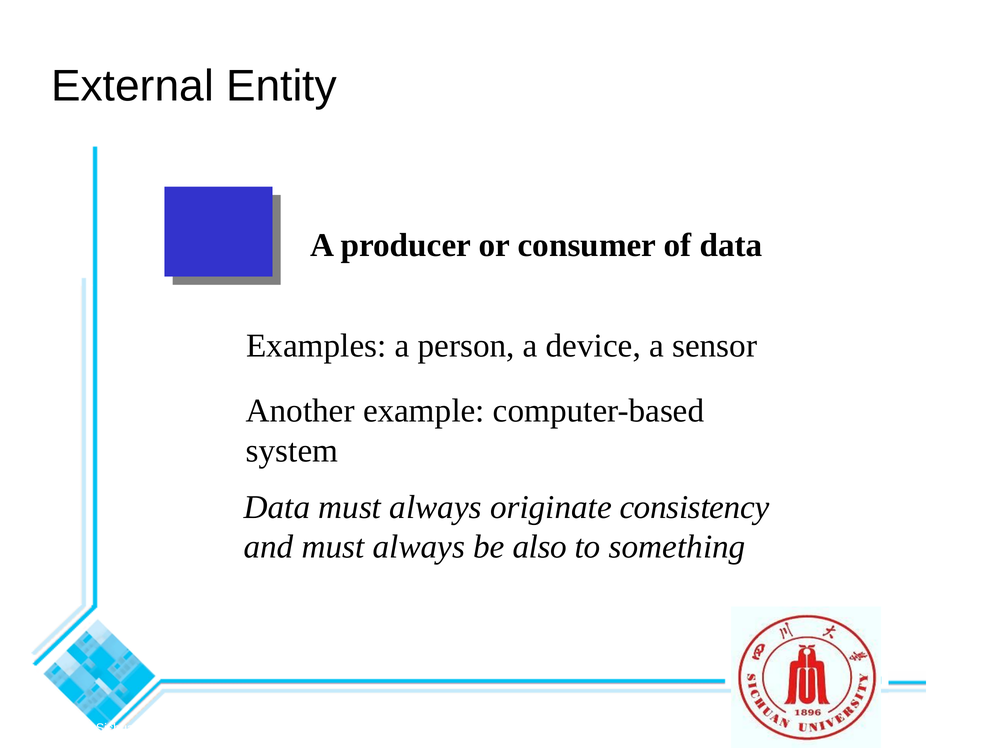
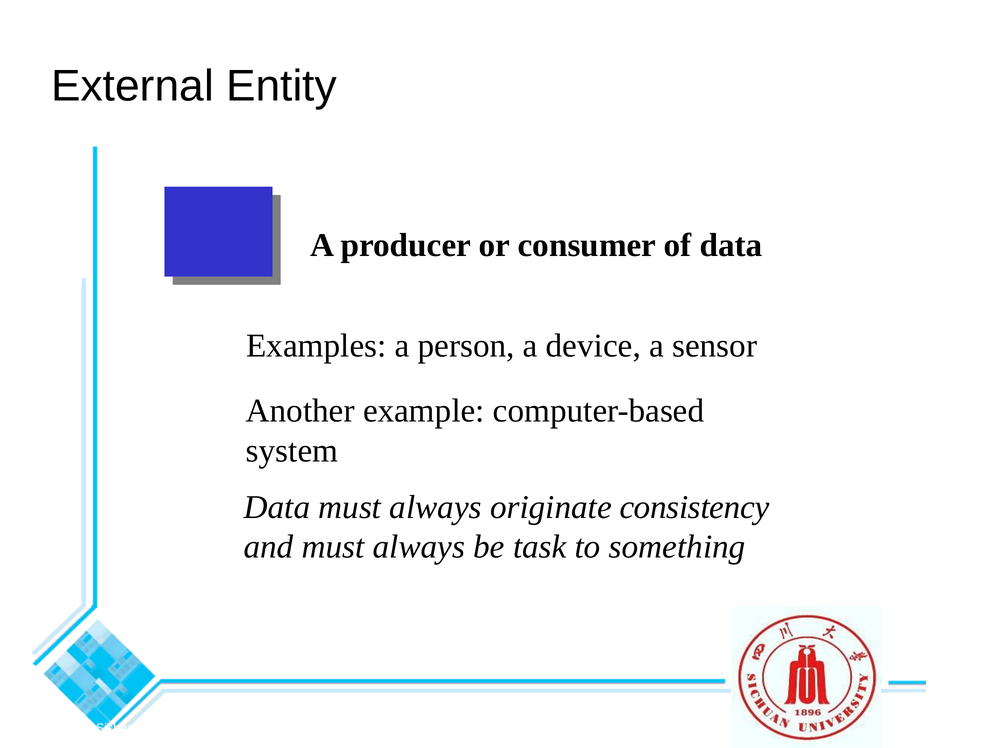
also: also -> task
